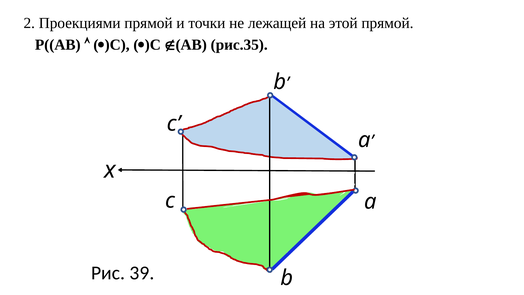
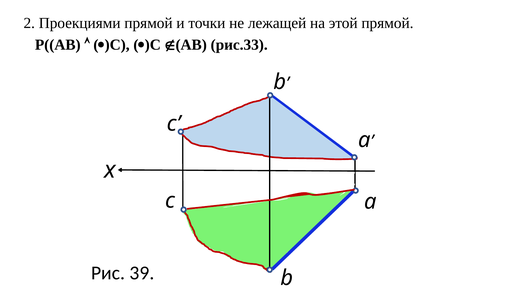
рис.35: рис.35 -> рис.33
